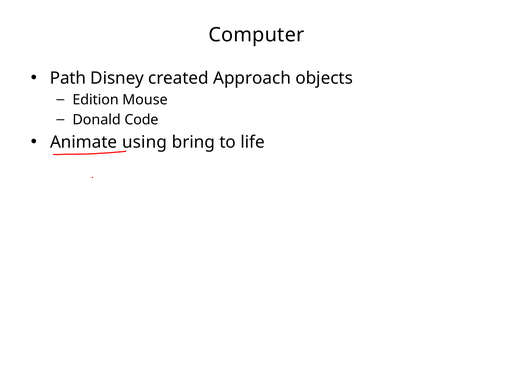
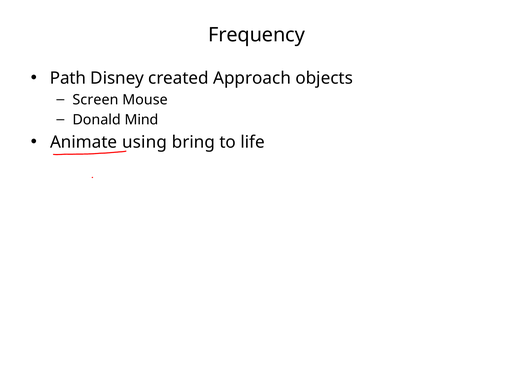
Computer: Computer -> Frequency
Edition: Edition -> Screen
Code: Code -> Mind
